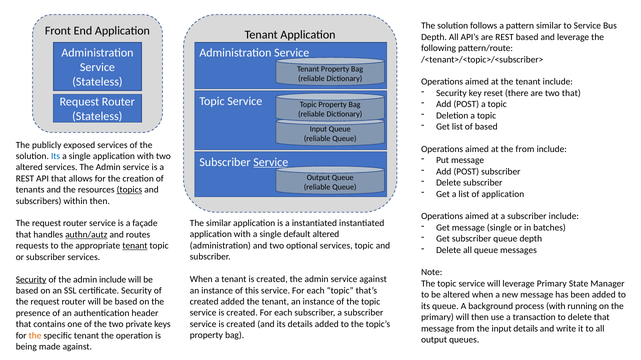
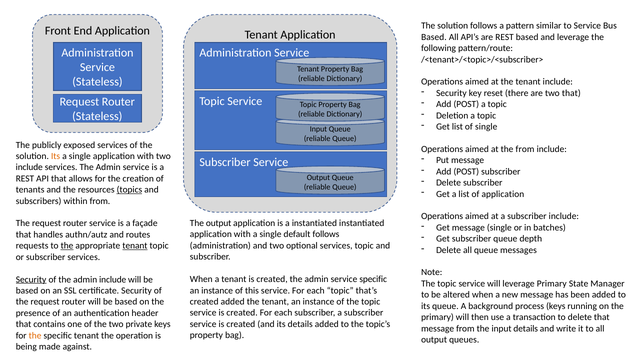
Depth at (434, 37): Depth -> Based
of based: based -> single
Its at (56, 156) colour: blue -> orange
Service at (271, 162) underline: present -> none
altered at (29, 168): altered -> include
within then: then -> from
The similar: similar -> output
default altered: altered -> follows
authn/autz underline: present -> none
the at (67, 246) underline: none -> present
service against: against -> specific
process with: with -> keys
